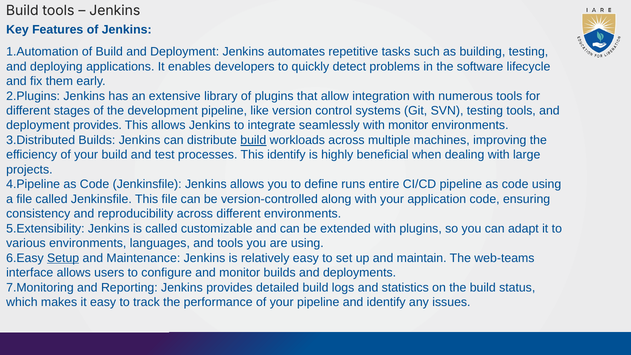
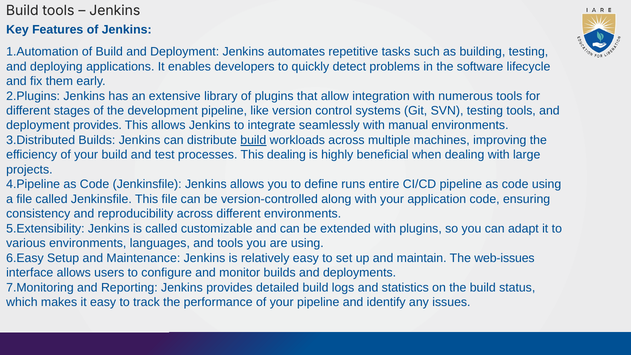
with monitor: monitor -> manual
This identify: identify -> dealing
Setup underline: present -> none
web-teams: web-teams -> web-issues
